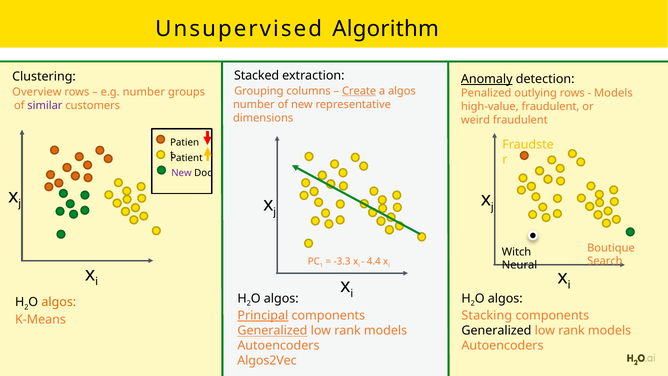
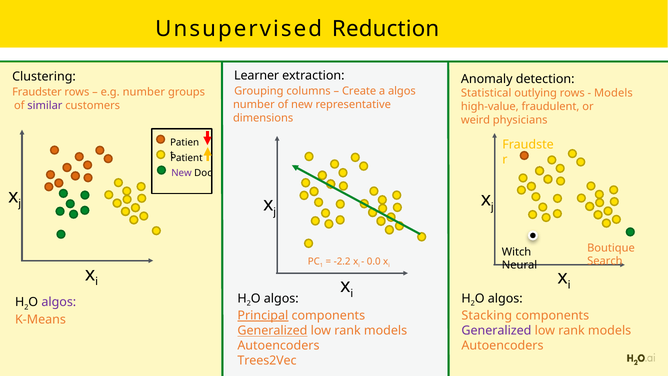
Algorithm: Algorithm -> Reduction
Stacked: Stacked -> Learner
Anomaly underline: present -> none
Create underline: present -> none
Overview: Overview -> Fraudster
Penalized: Penalized -> Statistical
weird fraudulent: fraudulent -> physicians
-3.3: -3.3 -> -2.2
4.4: 4.4 -> 0.0
algos at (59, 302) colour: orange -> purple
Generalized at (496, 330) colour: black -> purple
Algos2Vec: Algos2Vec -> Trees2Vec
